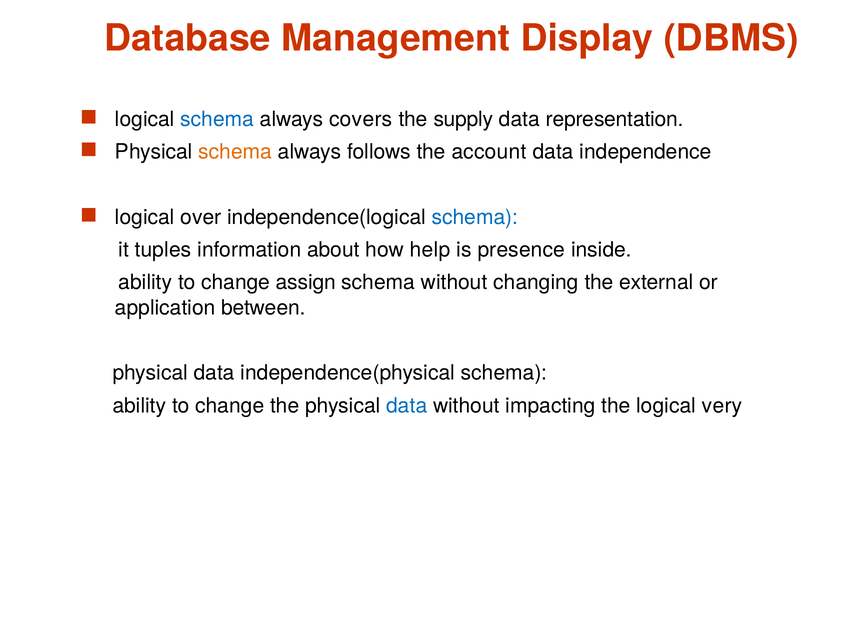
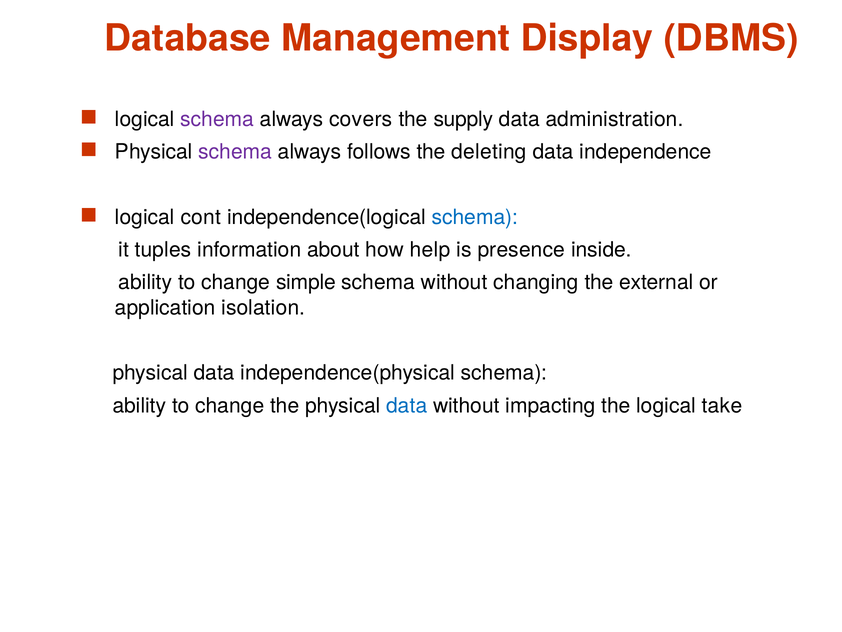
schema at (217, 119) colour: blue -> purple
representation: representation -> administration
schema at (235, 152) colour: orange -> purple
account: account -> deleting
over: over -> cont
assign: assign -> simple
between: between -> isolation
very: very -> take
